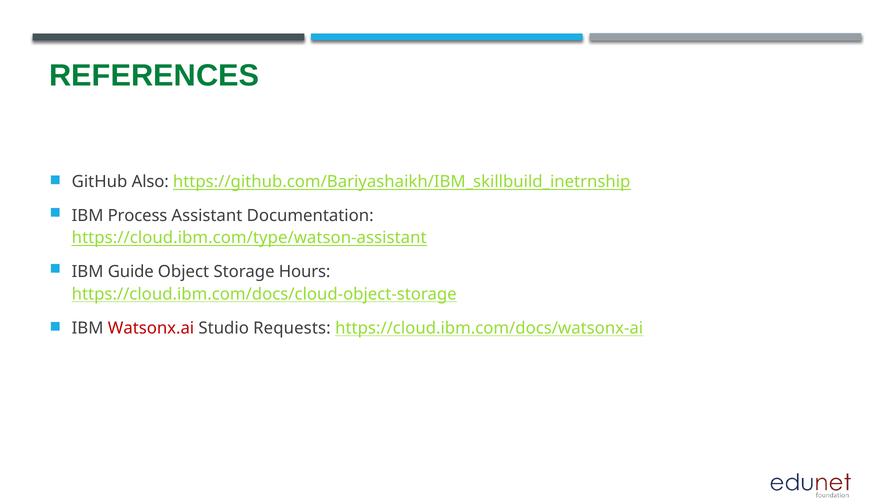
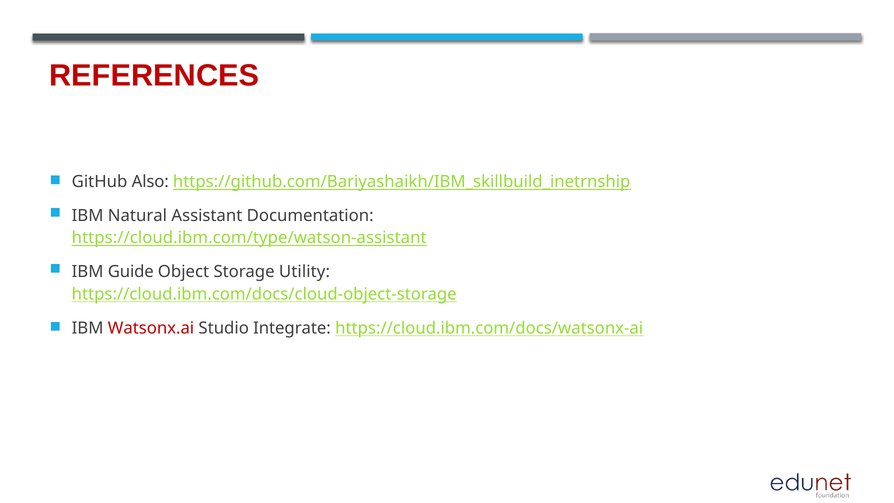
REFERENCES colour: green -> red
Process: Process -> Natural
Hours: Hours -> Utility
Requests: Requests -> Integrate
